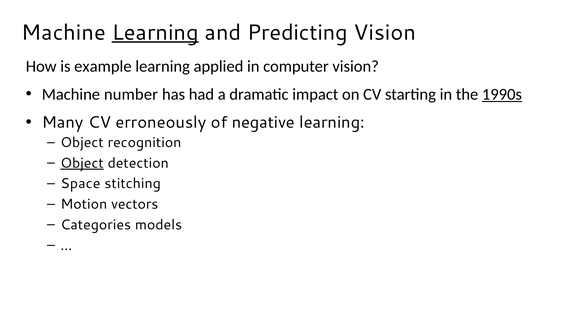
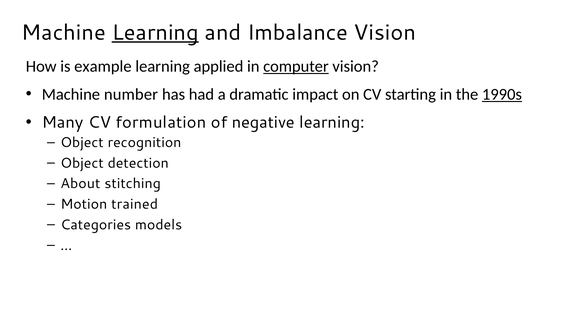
Predicting: Predicting -> Imbalance
computer underline: none -> present
erroneously: erroneously -> formulation
Object at (82, 163) underline: present -> none
Space: Space -> About
vectors: vectors -> trained
